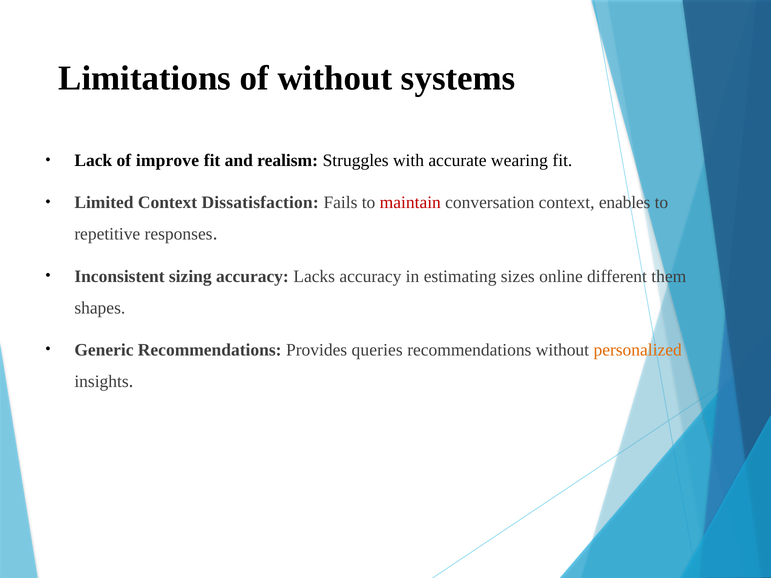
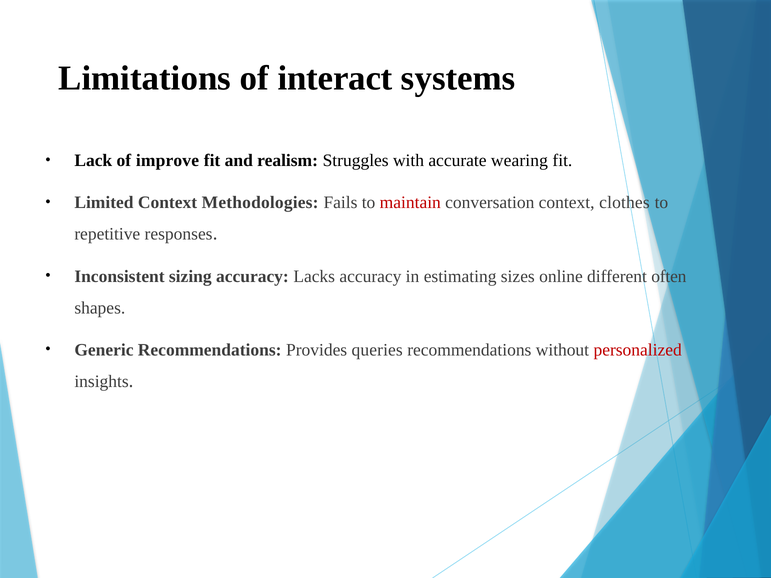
of without: without -> interact
Dissatisfaction: Dissatisfaction -> Methodologies
enables: enables -> clothes
them: them -> often
personalized colour: orange -> red
